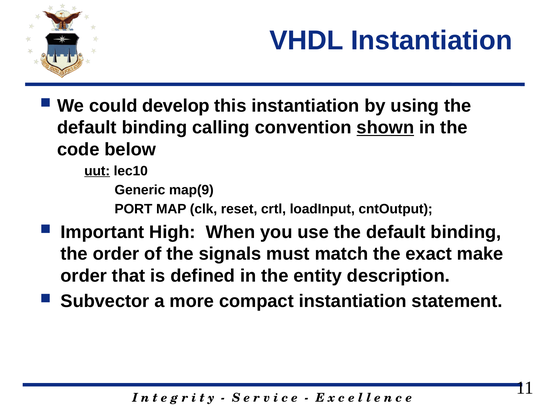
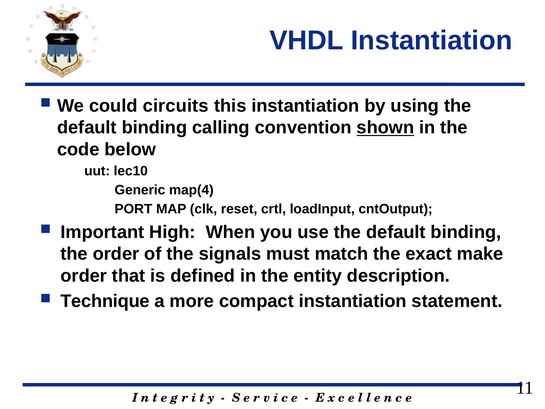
develop: develop -> circuits
uut underline: present -> none
map(9: map(9 -> map(4
Subvector: Subvector -> Technique
